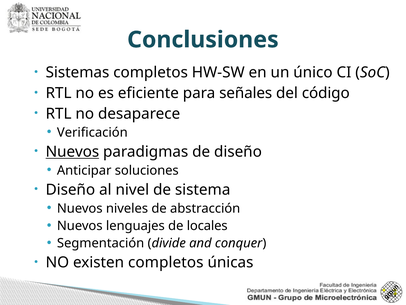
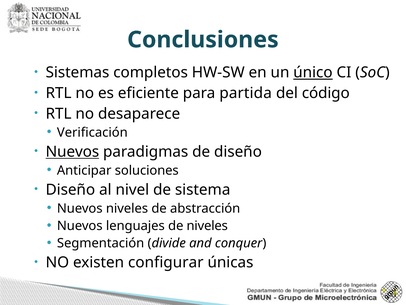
único underline: none -> present
señales: señales -> partida
de locales: locales -> niveles
existen completos: completos -> configurar
